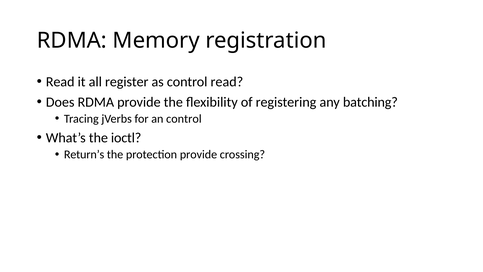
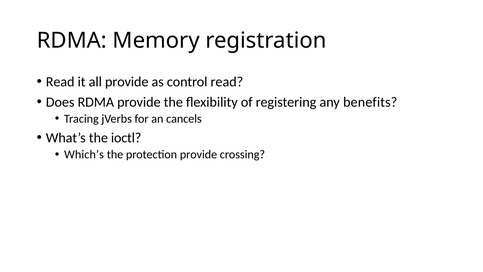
all register: register -> provide
batching: batching -> benefits
an control: control -> cancels
Return’s: Return’s -> Which’s
